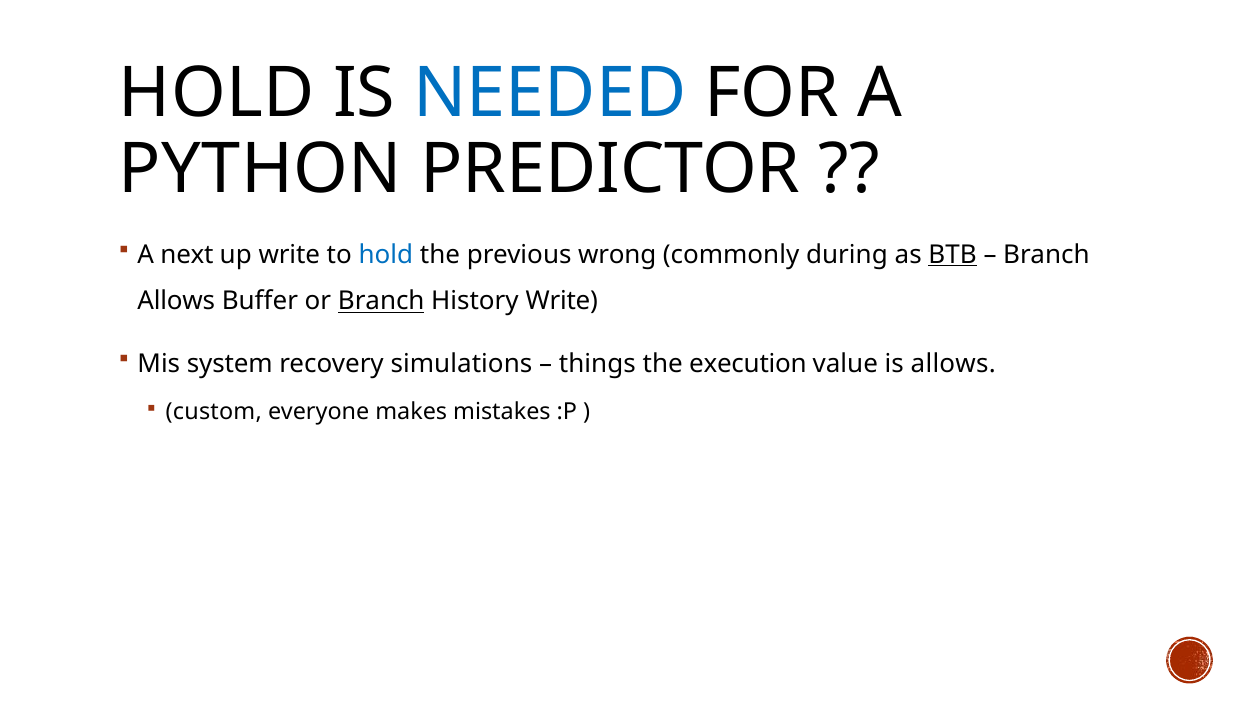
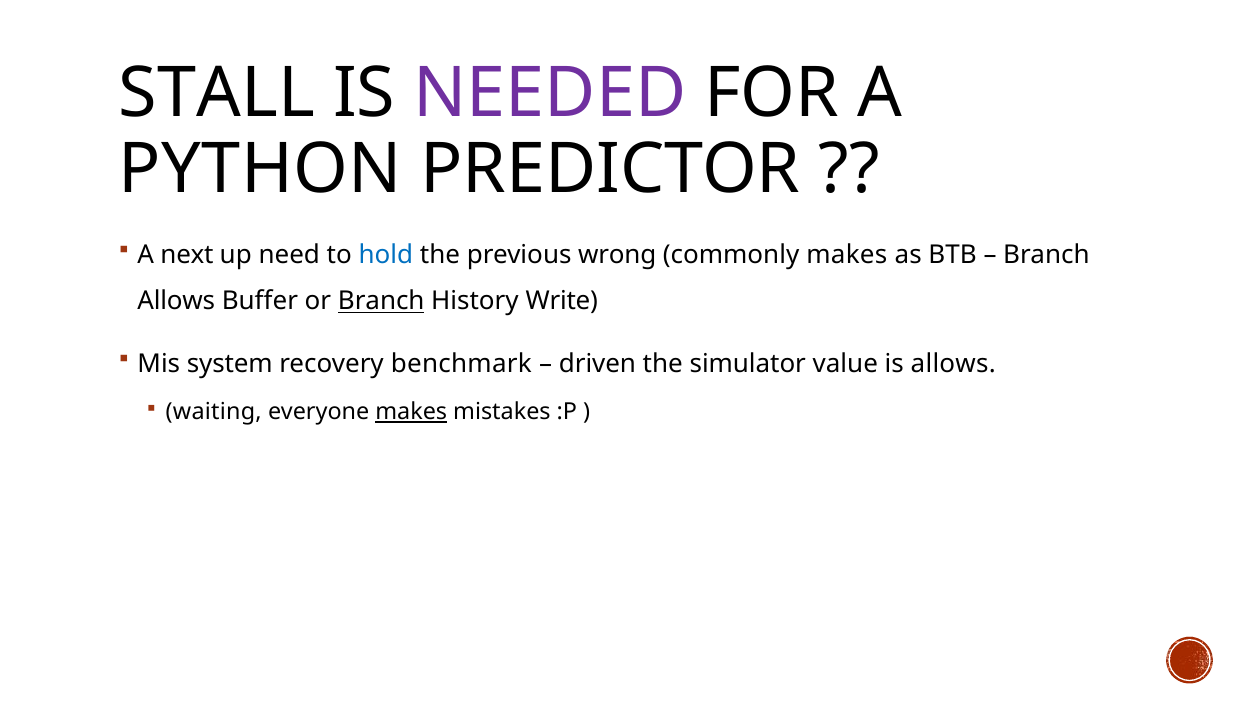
HOLD at (217, 94): HOLD -> STALL
NEEDED colour: blue -> purple
up write: write -> need
commonly during: during -> makes
BTB underline: present -> none
simulations: simulations -> benchmark
things: things -> driven
execution: execution -> simulator
custom: custom -> waiting
makes at (411, 412) underline: none -> present
